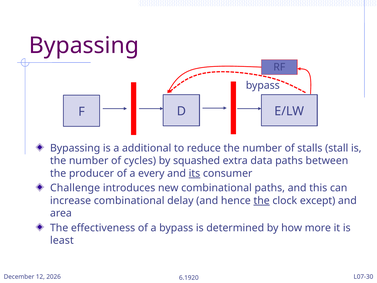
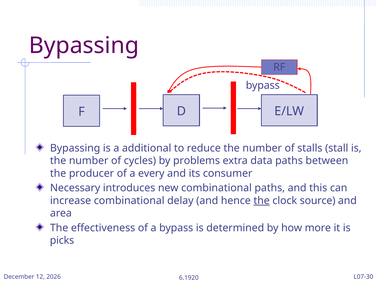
squashed: squashed -> problems
its underline: present -> none
Challenge: Challenge -> Necessary
except: except -> source
least: least -> picks
